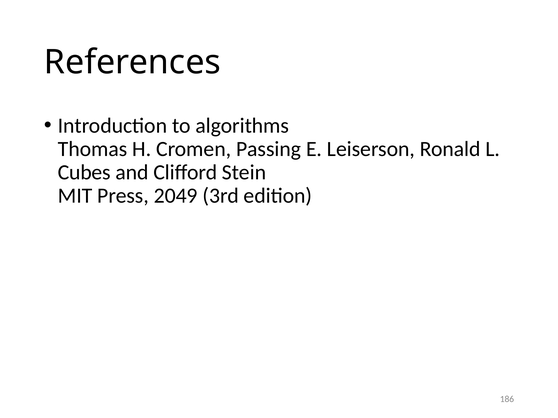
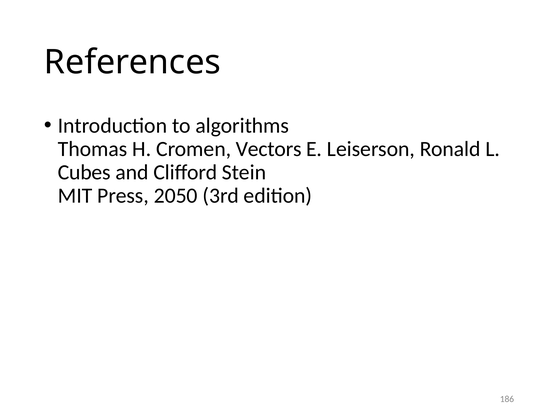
Passing: Passing -> Vectors
2049: 2049 -> 2050
